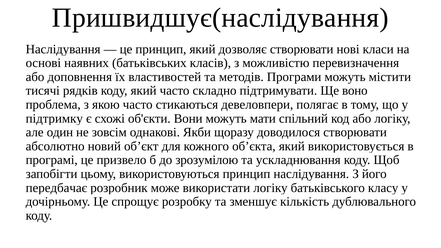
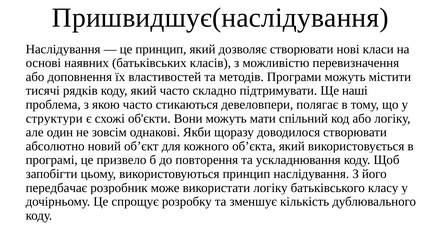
воно: воно -> наші
підтримку: підтримку -> структури
зрозумілою: зрозумілою -> повторення
